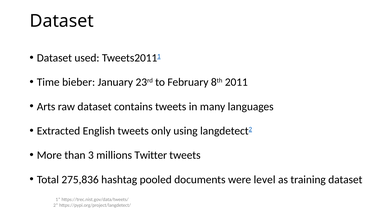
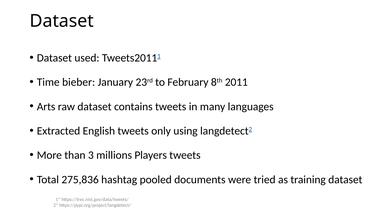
Twitter: Twitter -> Players
level: level -> tried
